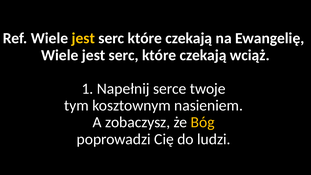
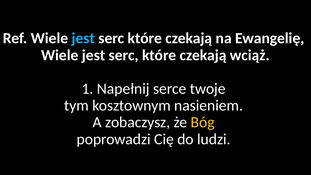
jest at (83, 38) colour: yellow -> light blue
